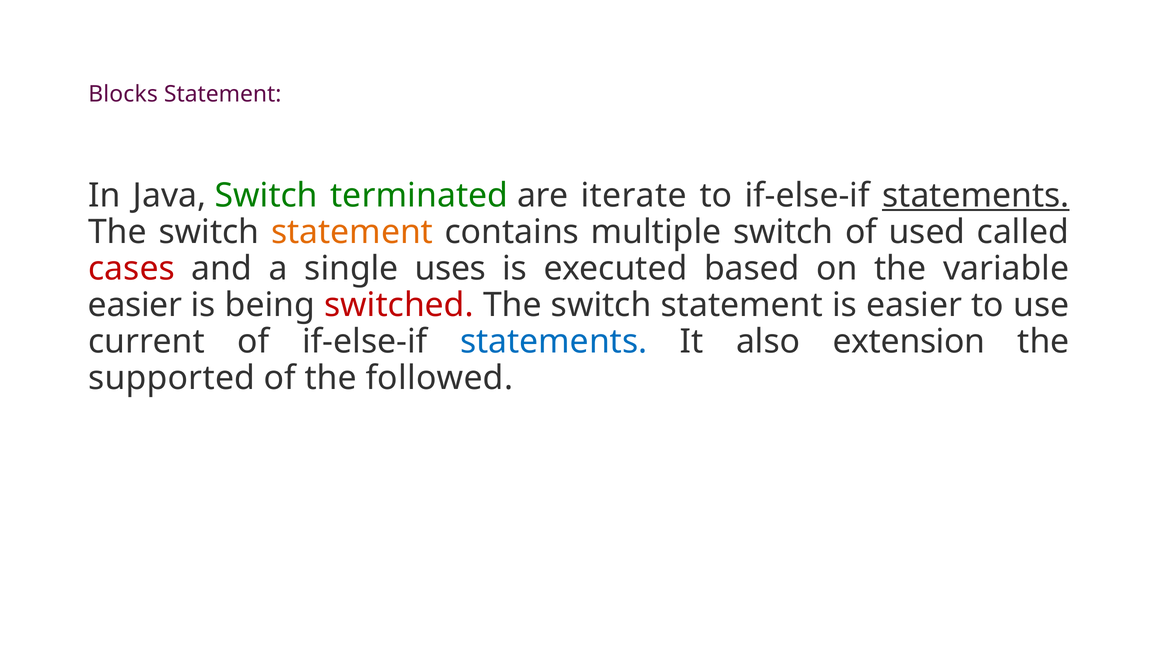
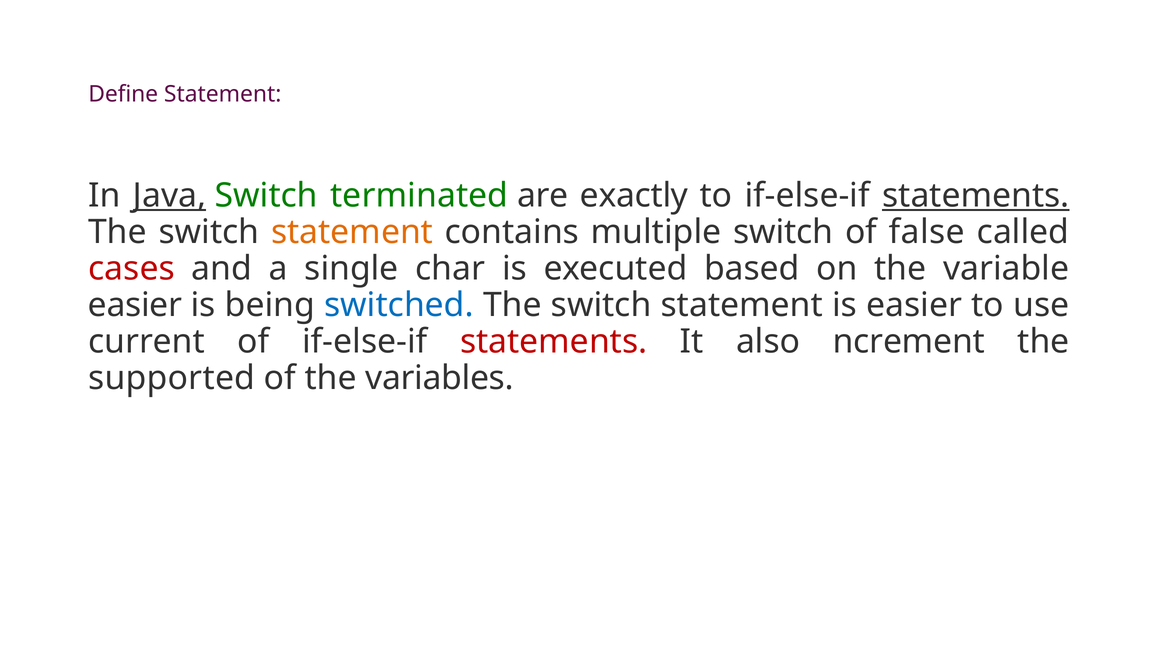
Blocks: Blocks -> Define
Java underline: none -> present
iterate: iterate -> exactly
used: used -> false
uses: uses -> char
switched colour: red -> blue
statements at (554, 342) colour: blue -> red
extension: extension -> ncrement
followed: followed -> variables
